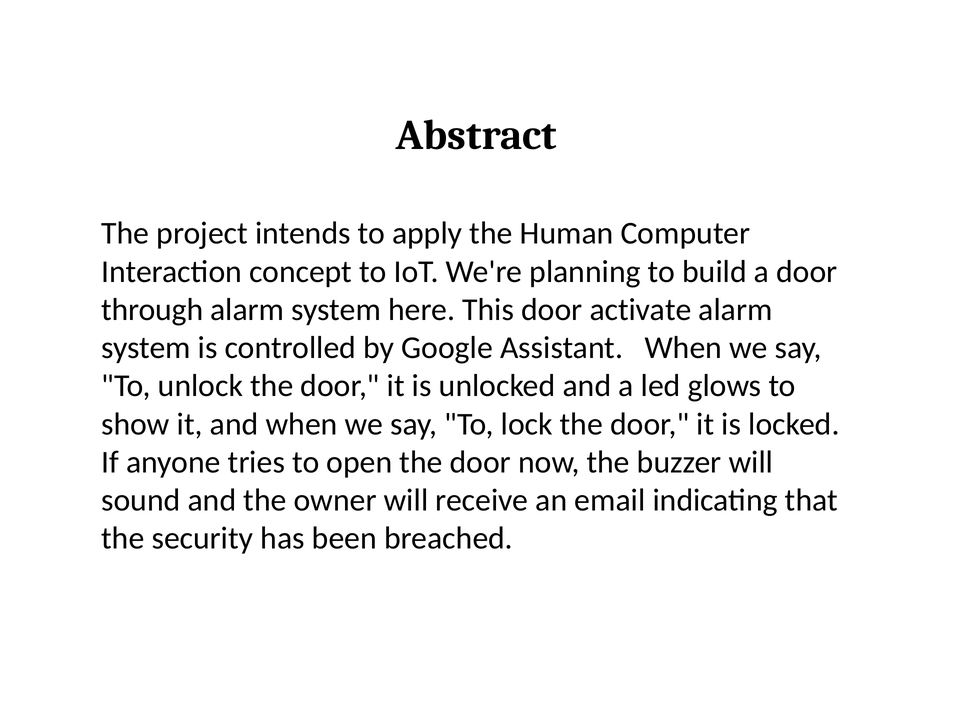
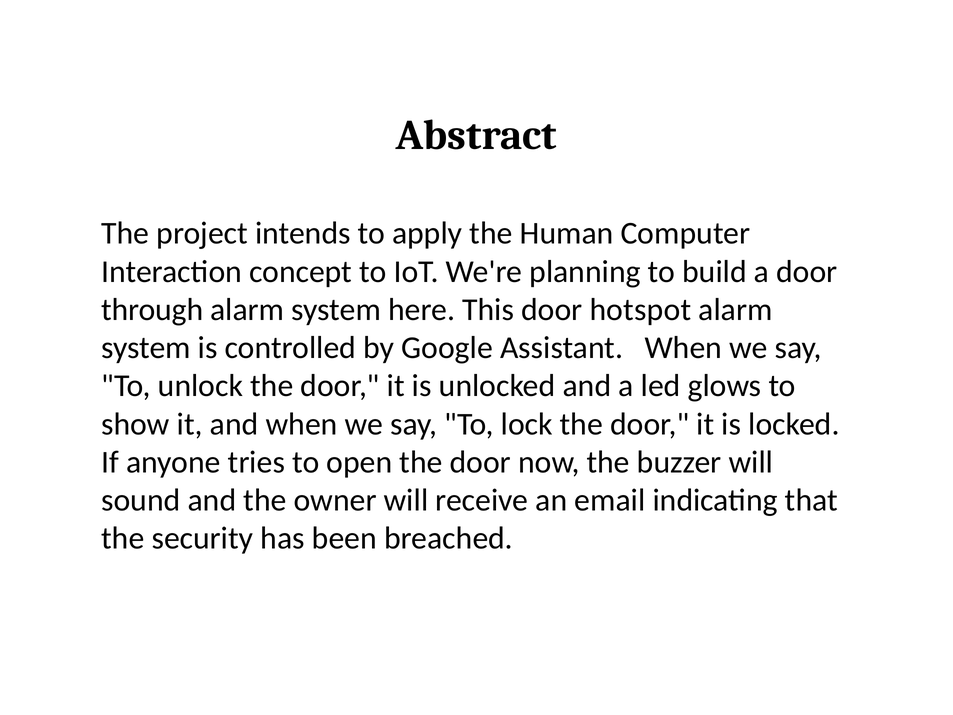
activate: activate -> hotspot
